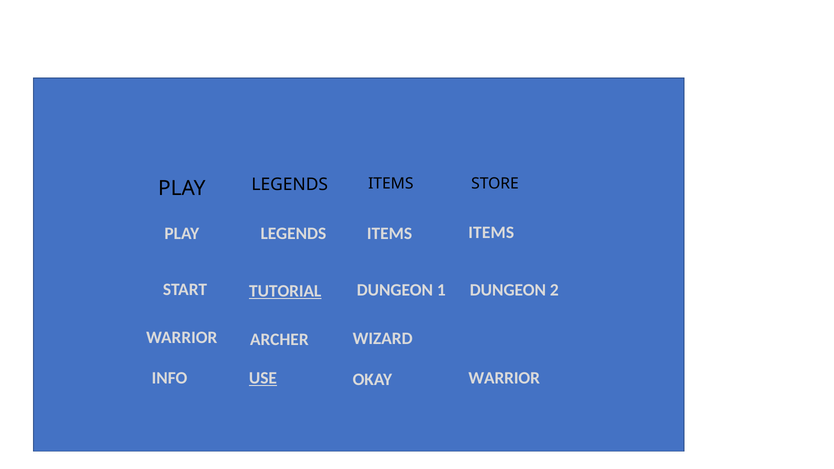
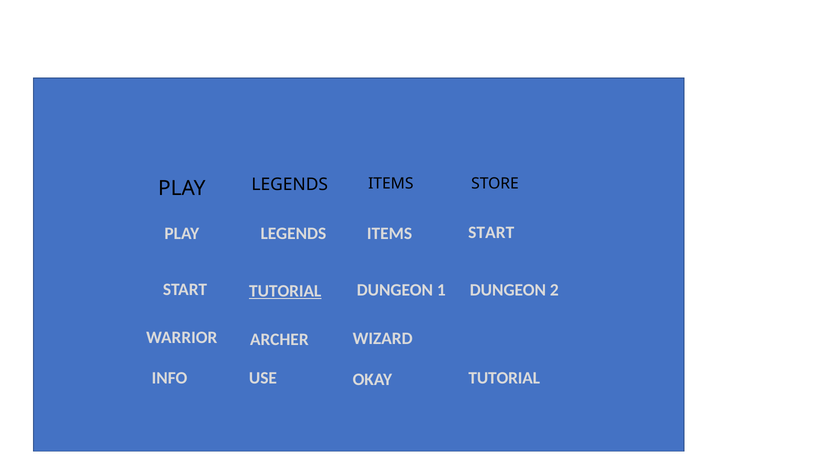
ITEMS ITEMS: ITEMS -> START
USE underline: present -> none
OKAY WARRIOR: WARRIOR -> TUTORIAL
